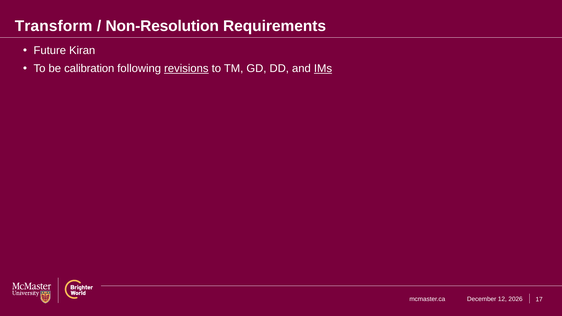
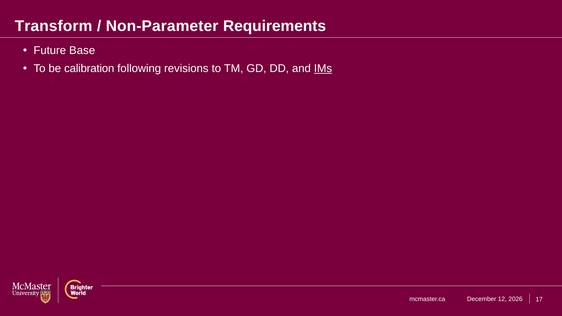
Non-Resolution: Non-Resolution -> Non-Parameter
Kiran: Kiran -> Base
revisions underline: present -> none
